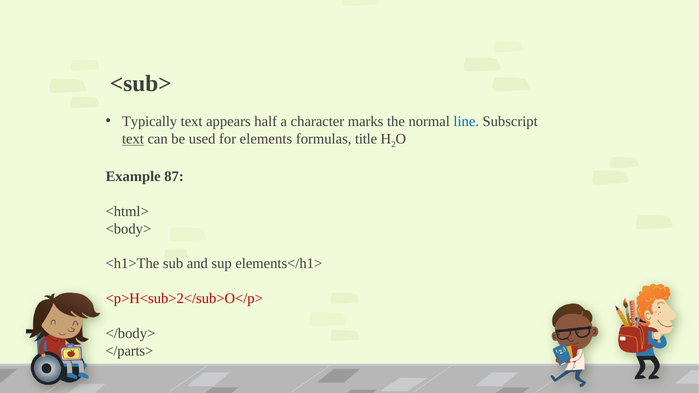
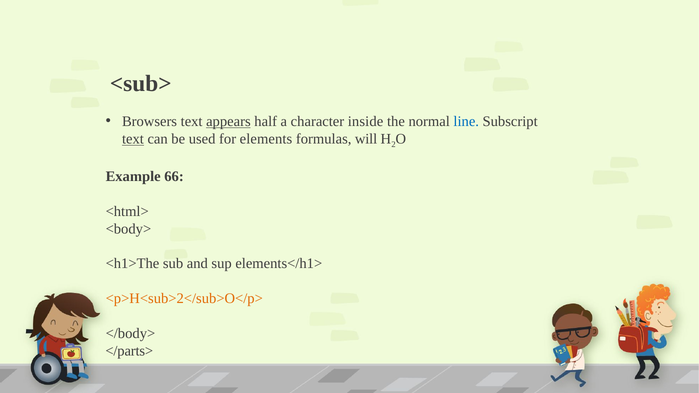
Typically: Typically -> Browsers
appears underline: none -> present
marks: marks -> inside
title: title -> will
87: 87 -> 66
<p>H<sub>2</sub>O</p> colour: red -> orange
